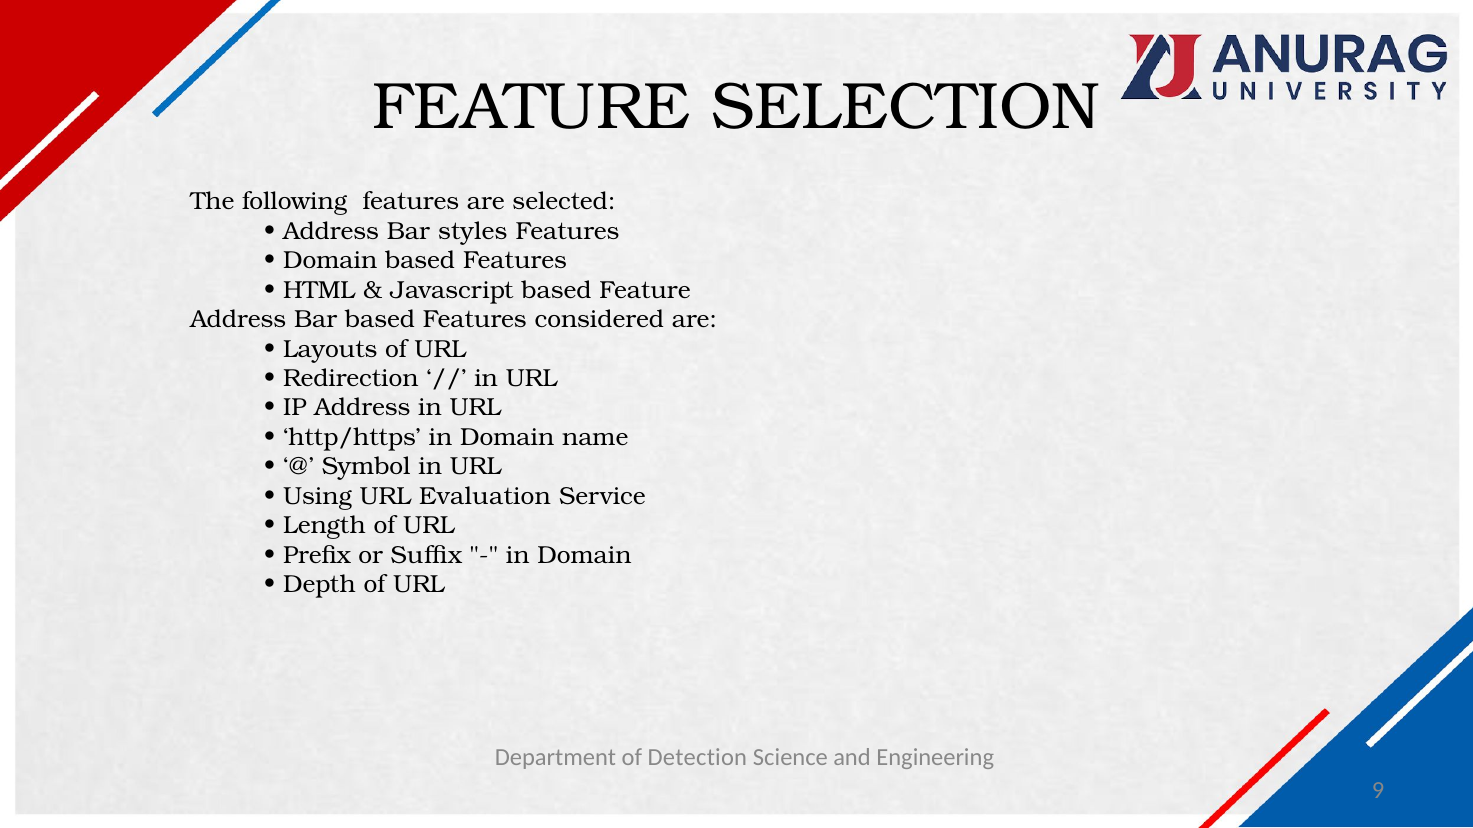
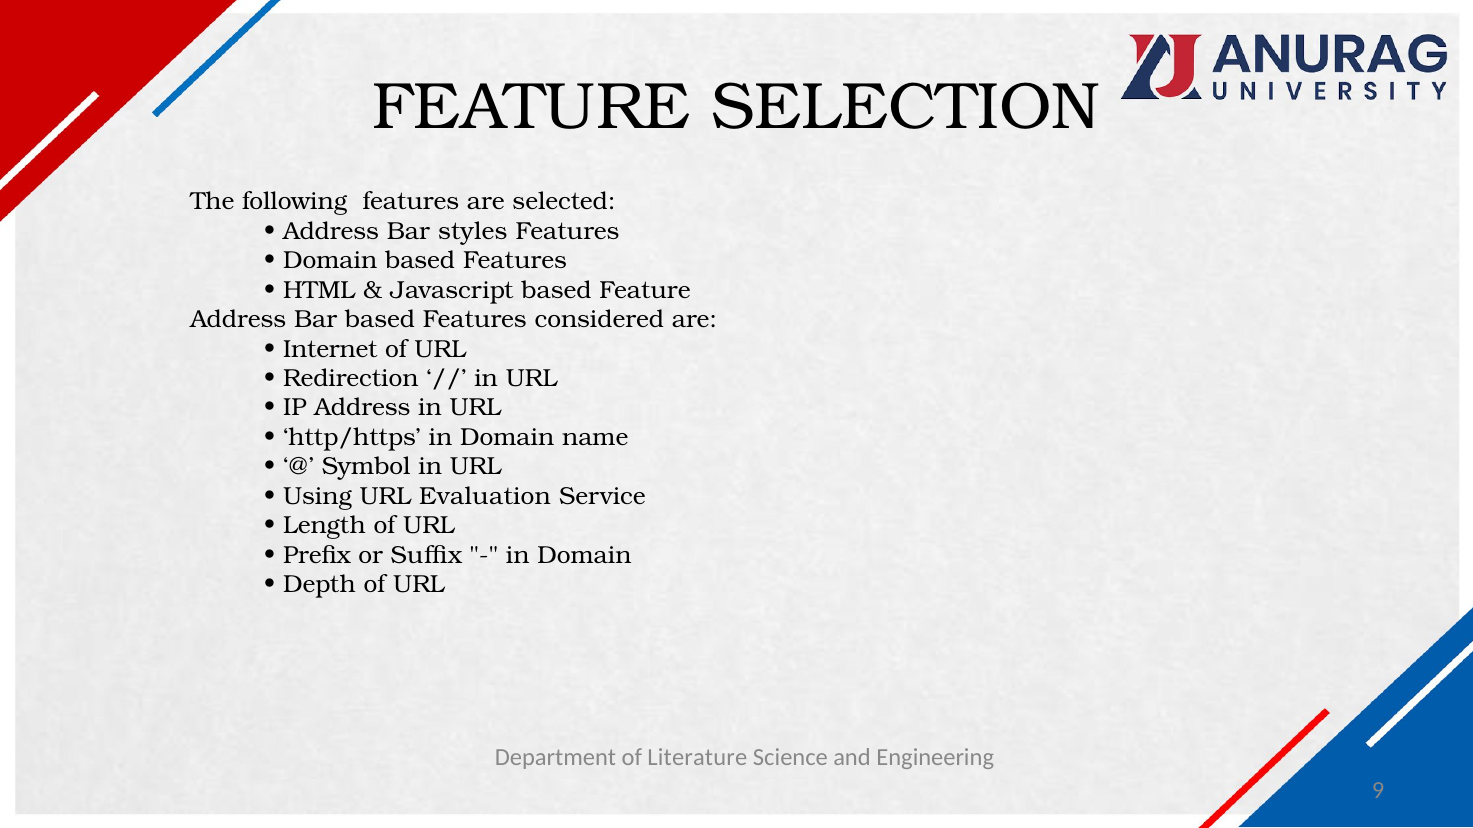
Layouts: Layouts -> Internet
Detection: Detection -> Literature
